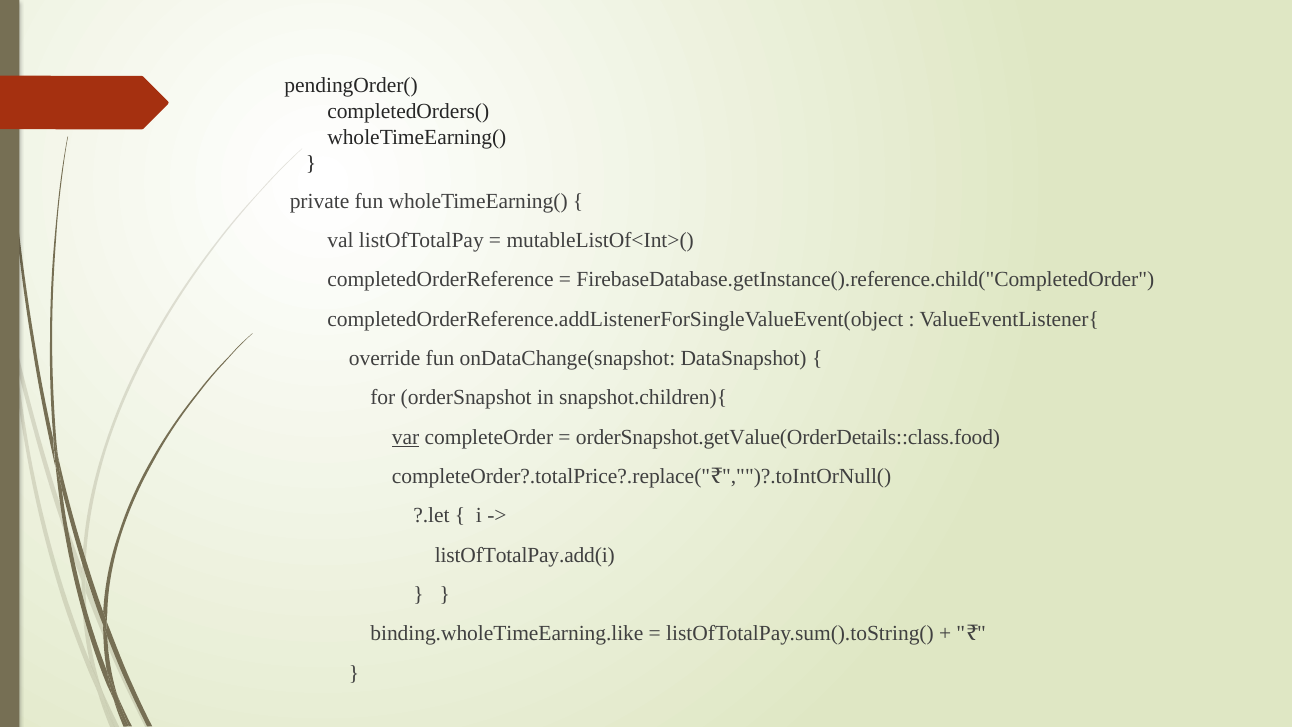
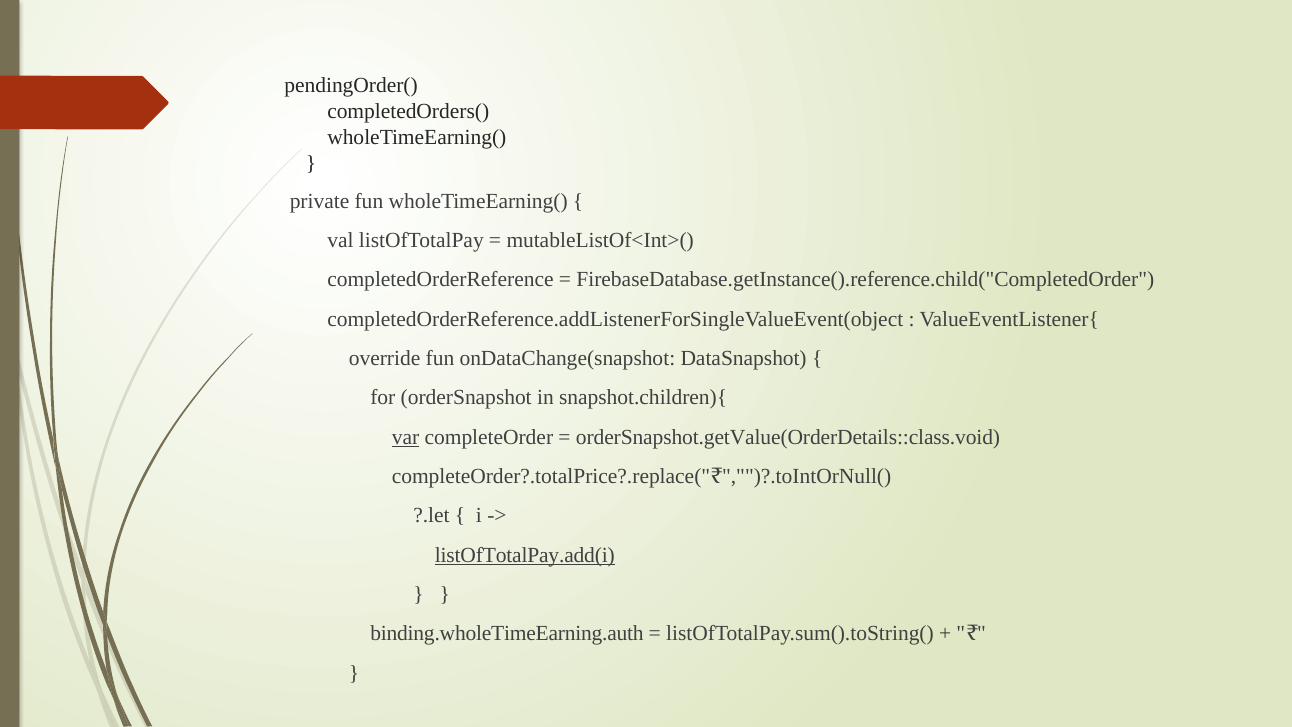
orderSnapshot.getValue(OrderDetails::class.food: orderSnapshot.getValue(OrderDetails::class.food -> orderSnapshot.getValue(OrderDetails::class.void
listOfTotalPay.add(i underline: none -> present
binding.wholeTimeEarning.like: binding.wholeTimeEarning.like -> binding.wholeTimeEarning.auth
